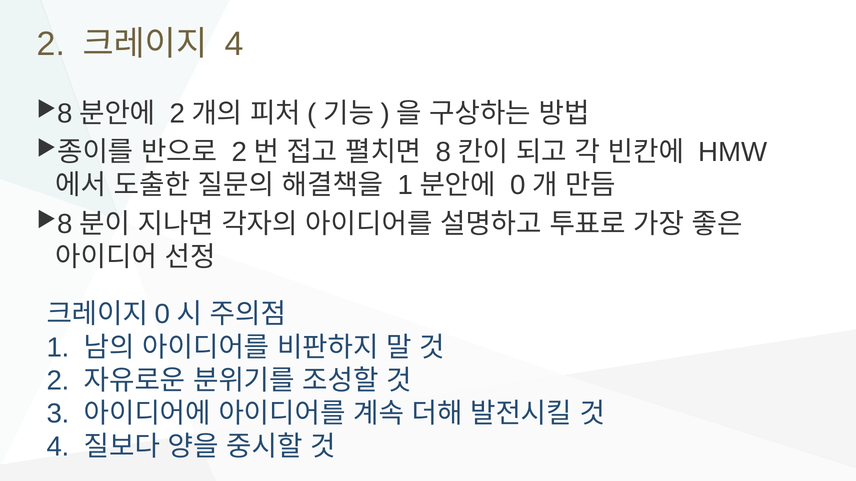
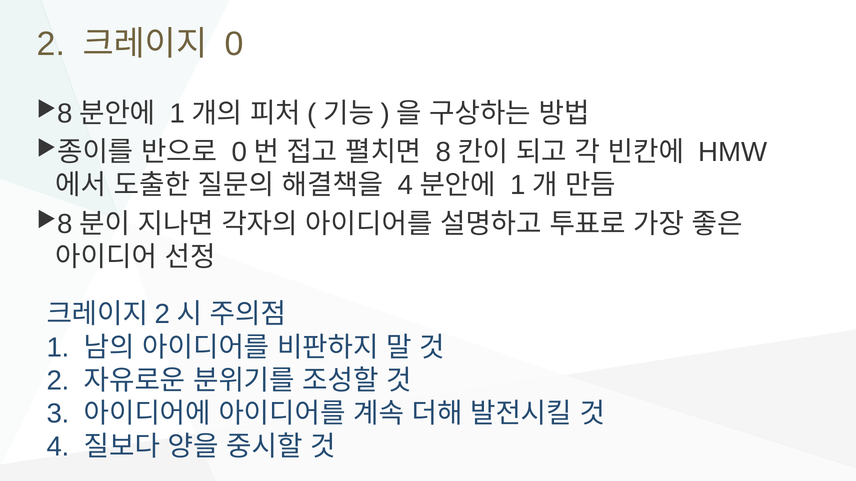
4 at (234, 44): 4 -> 0
2 at (177, 114): 2 -> 1
2 at (239, 152): 2 -> 0
1 at (405, 185): 1 -> 4
0 at (518, 185): 0 -> 1
0 at (162, 315): 0 -> 2
